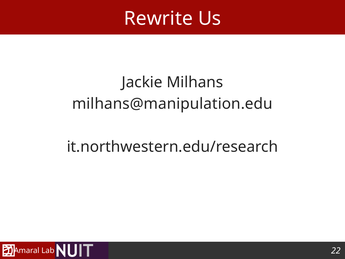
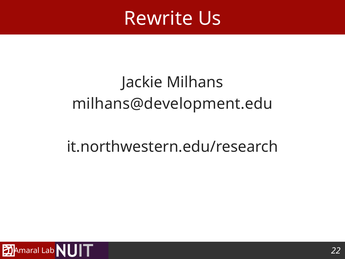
milhans@manipulation.edu: milhans@manipulation.edu -> milhans@development.edu
